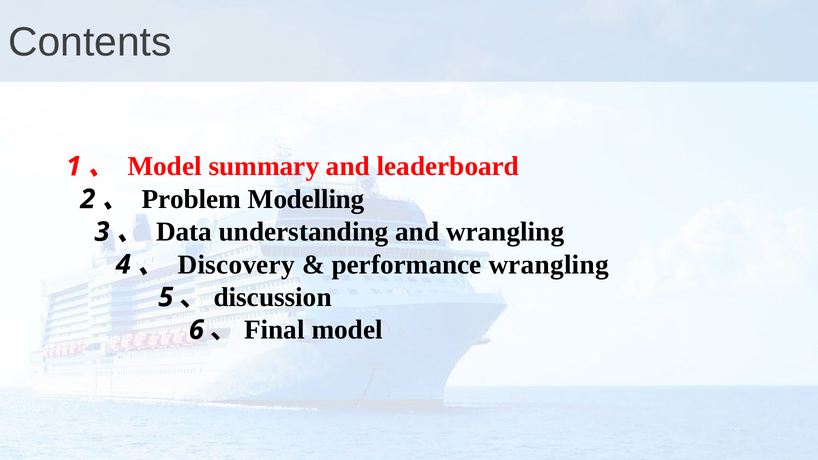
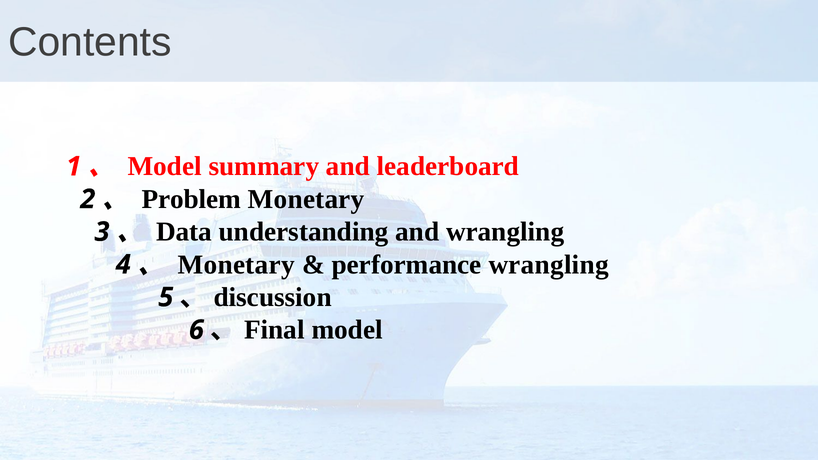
Problem Modelling: Modelling -> Monetary
Discovery at (236, 265): Discovery -> Monetary
